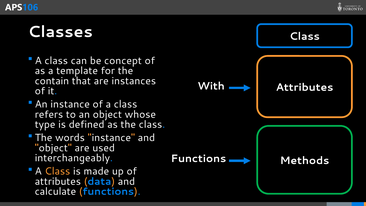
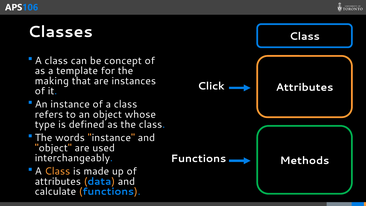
contain: contain -> making
With: With -> Click
